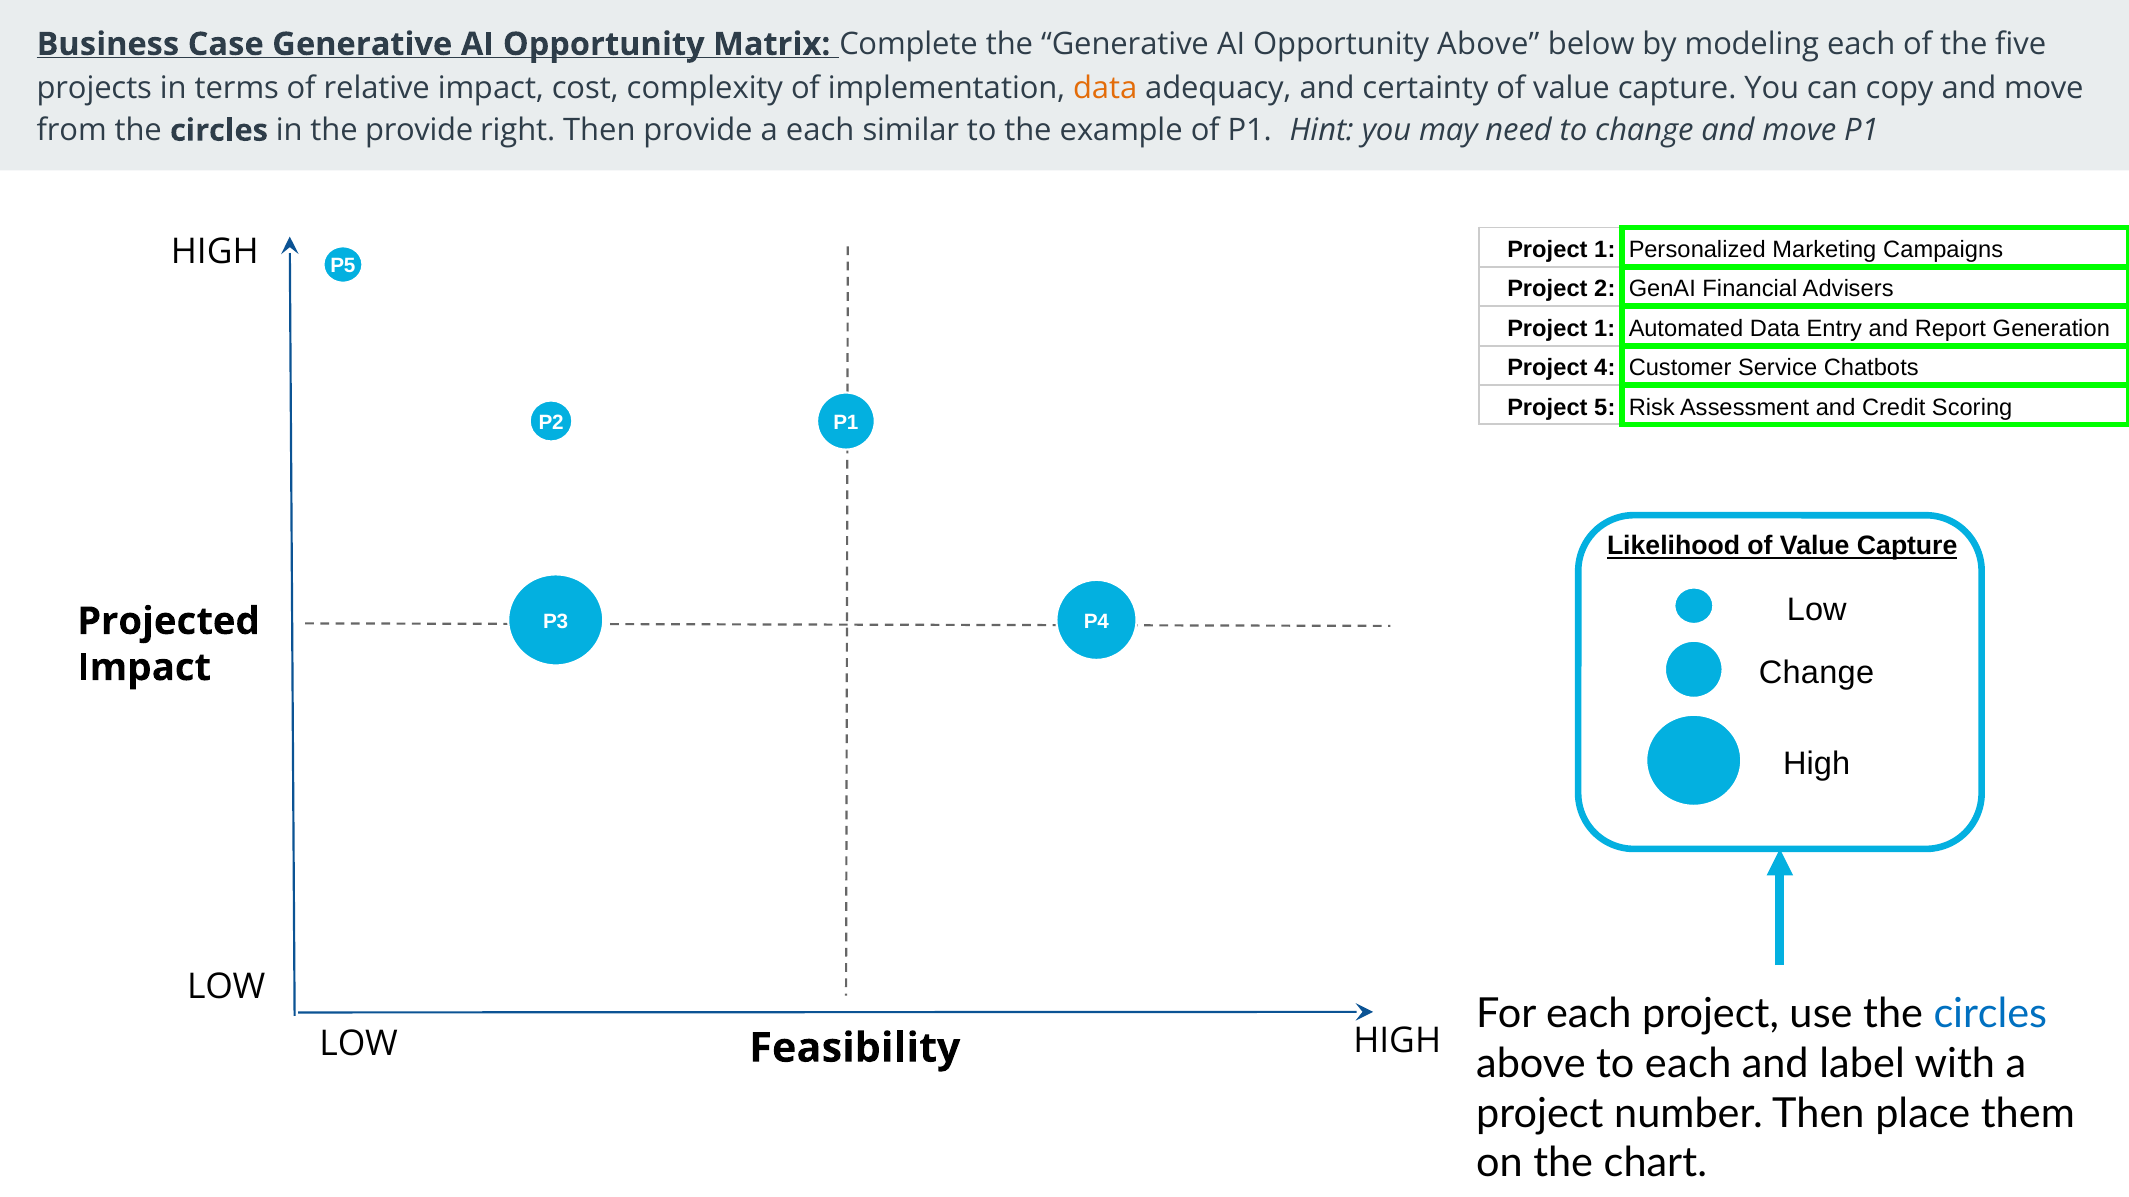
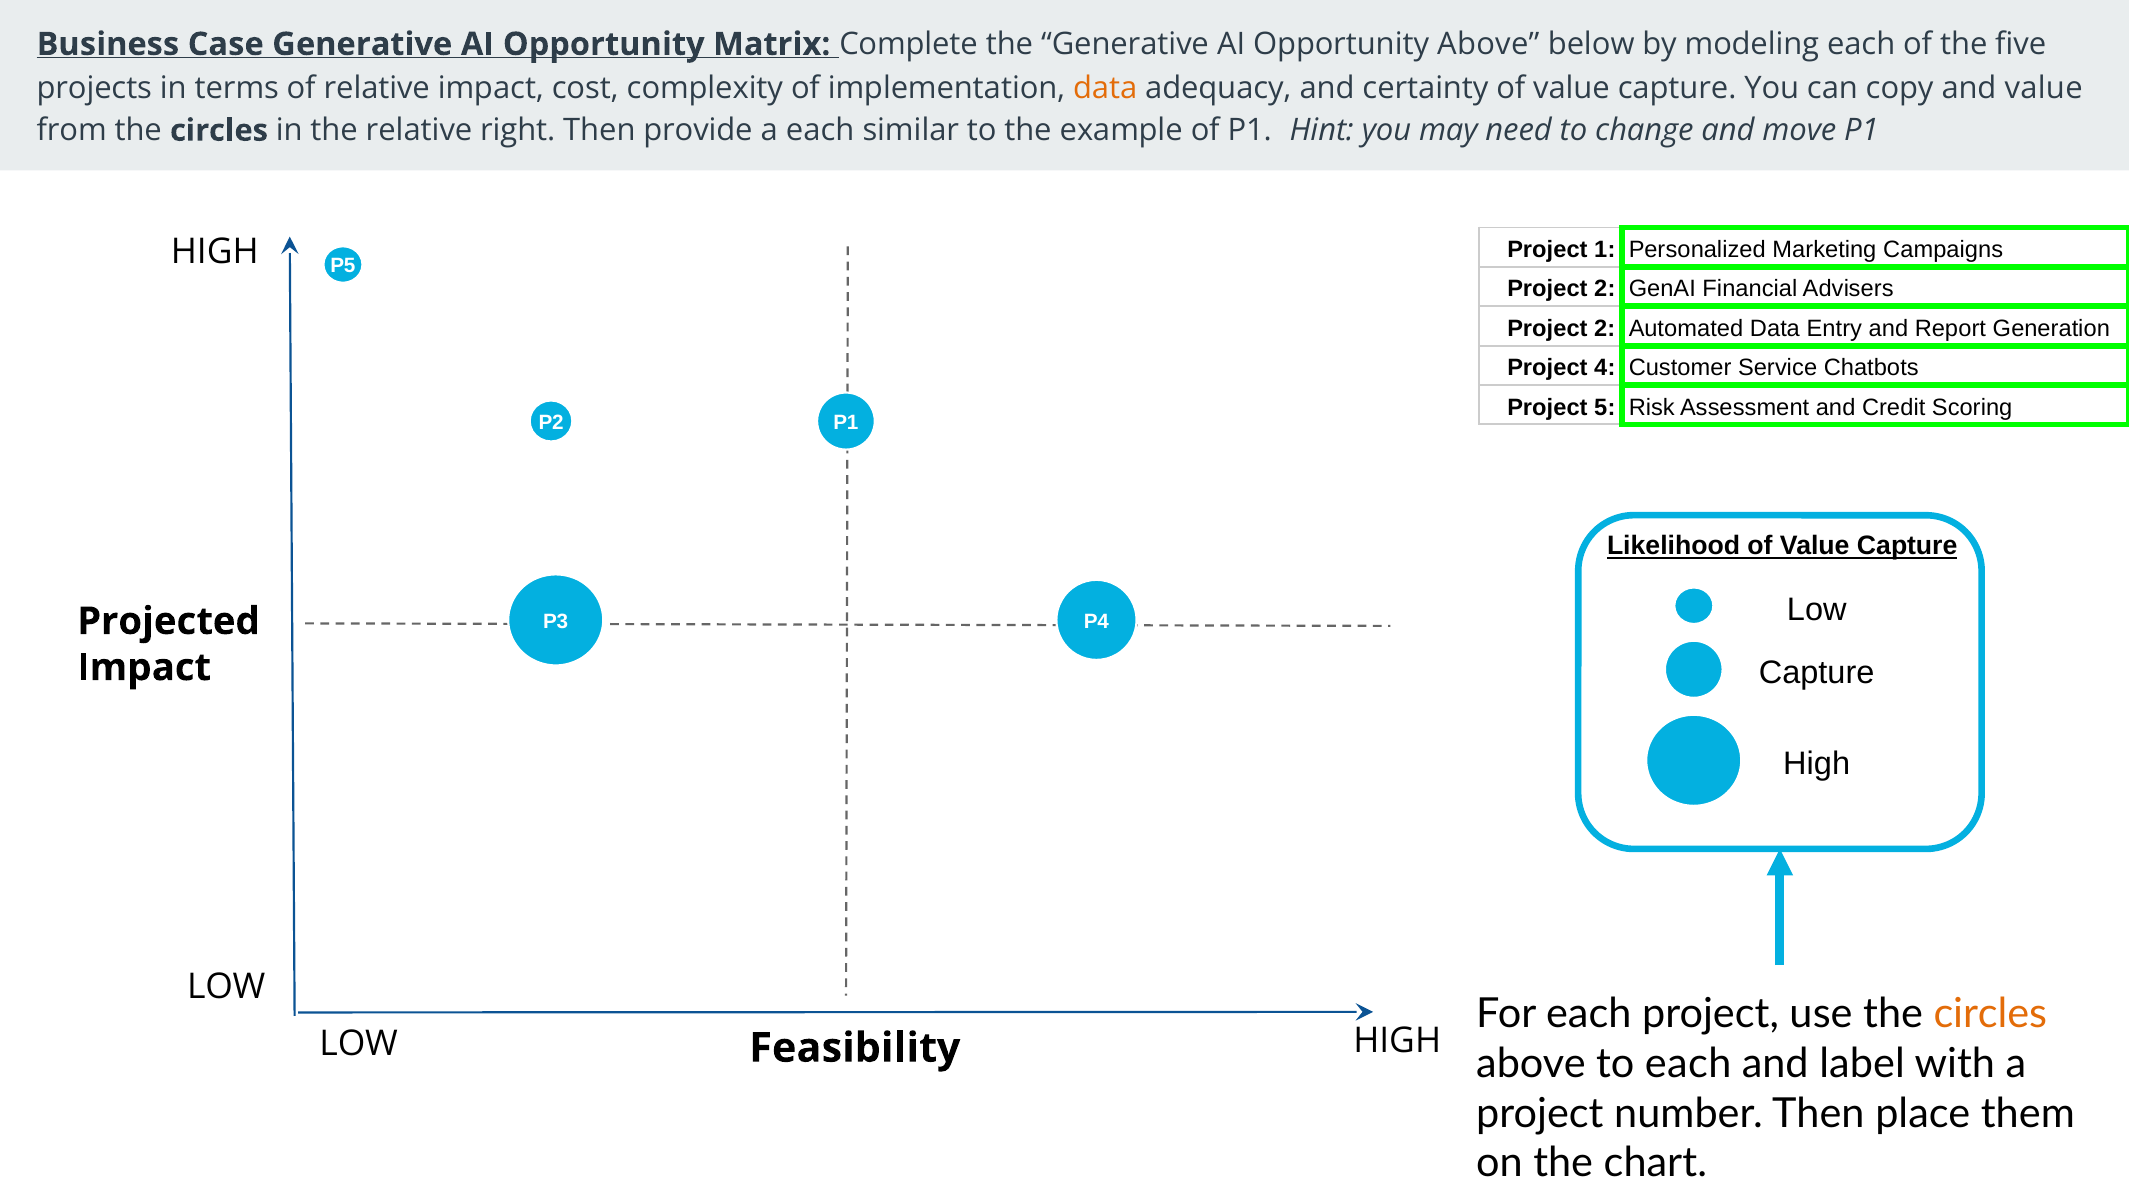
copy and move: move -> value
the provide: provide -> relative
1 at (1605, 329): 1 -> 2
Change at (1816, 674): Change -> Capture
circles at (1990, 1015) colour: blue -> orange
